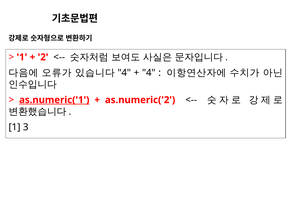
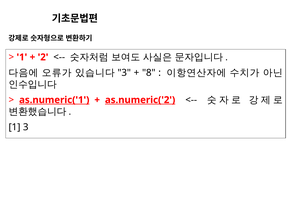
4 at (124, 73): 4 -> 3
4 at (149, 73): 4 -> 8
as.numeric('2 underline: none -> present
